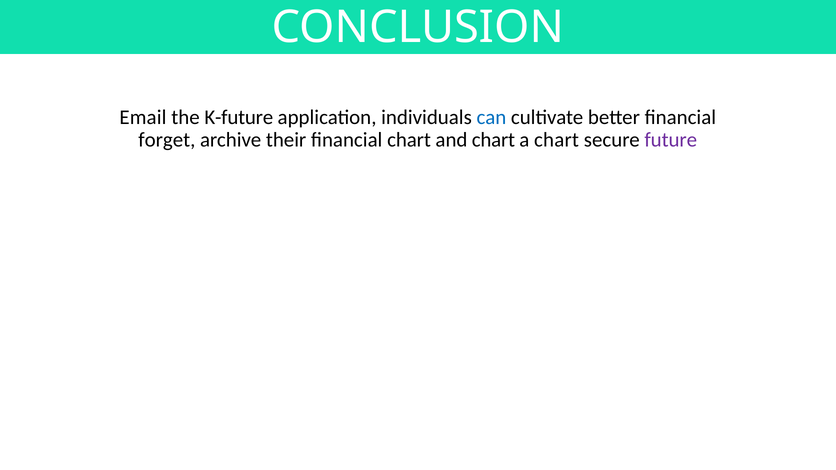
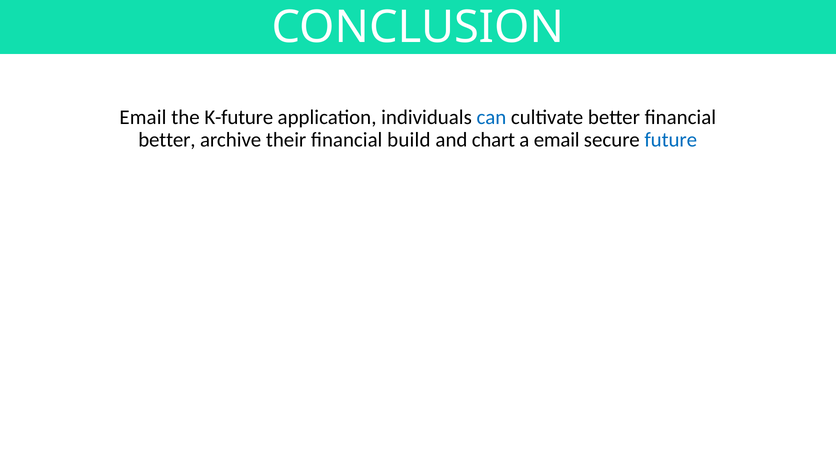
forget at (167, 140): forget -> better
financial chart: chart -> build
a chart: chart -> email
future colour: purple -> blue
